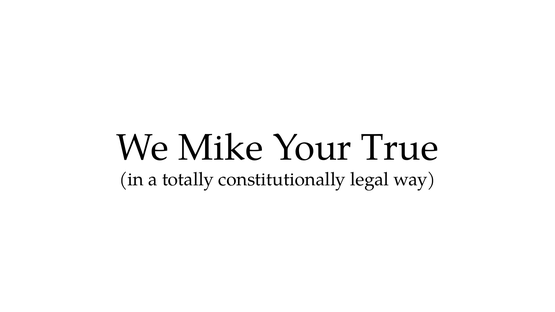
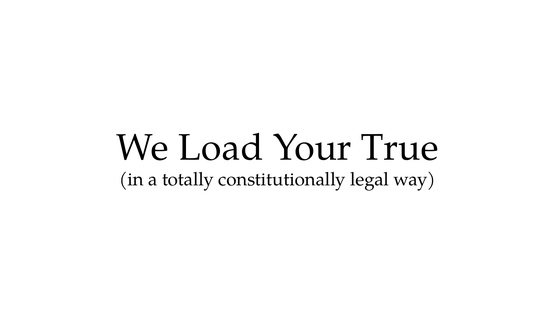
Mike: Mike -> Load
